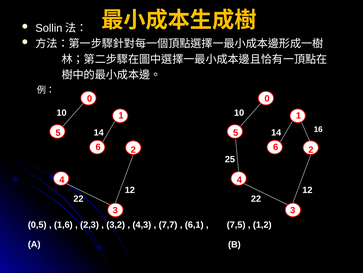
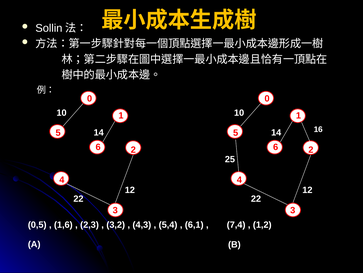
7,7: 7,7 -> 5,4
7,5: 7,5 -> 7,4
